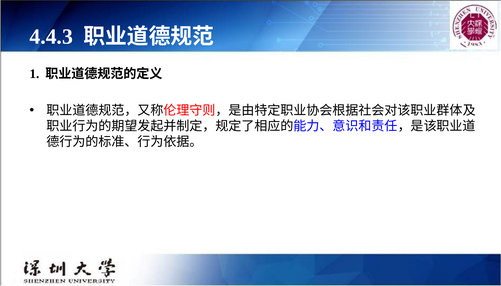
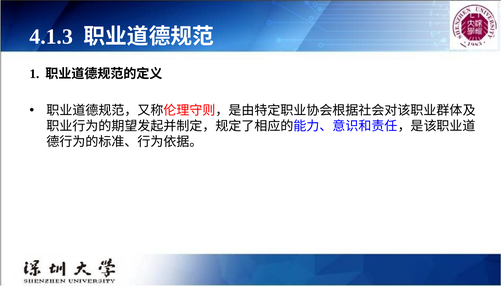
4.4.3: 4.4.3 -> 4.1.3
